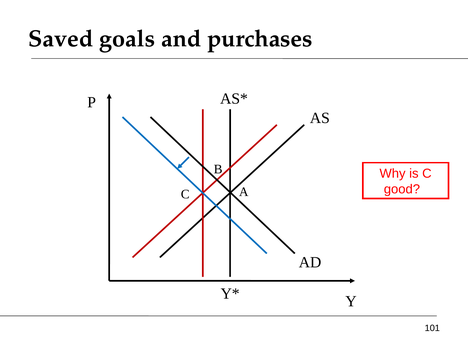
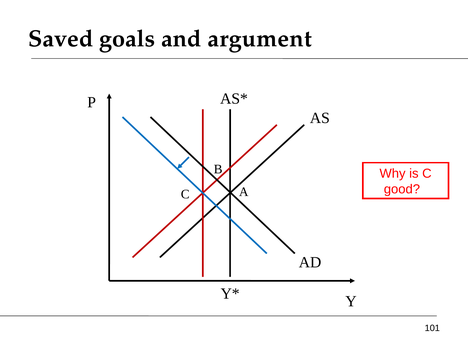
purchases: purchases -> argument
